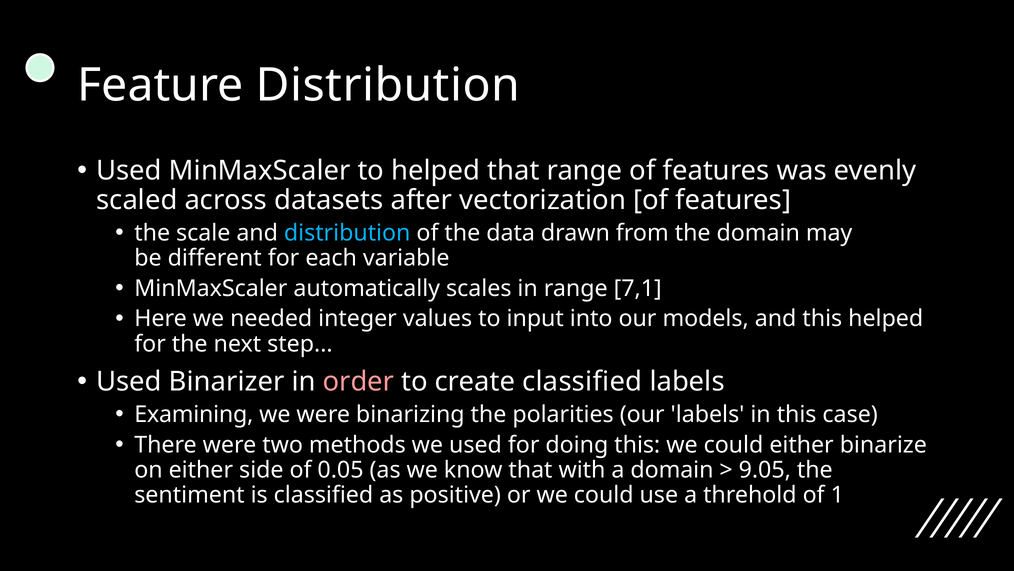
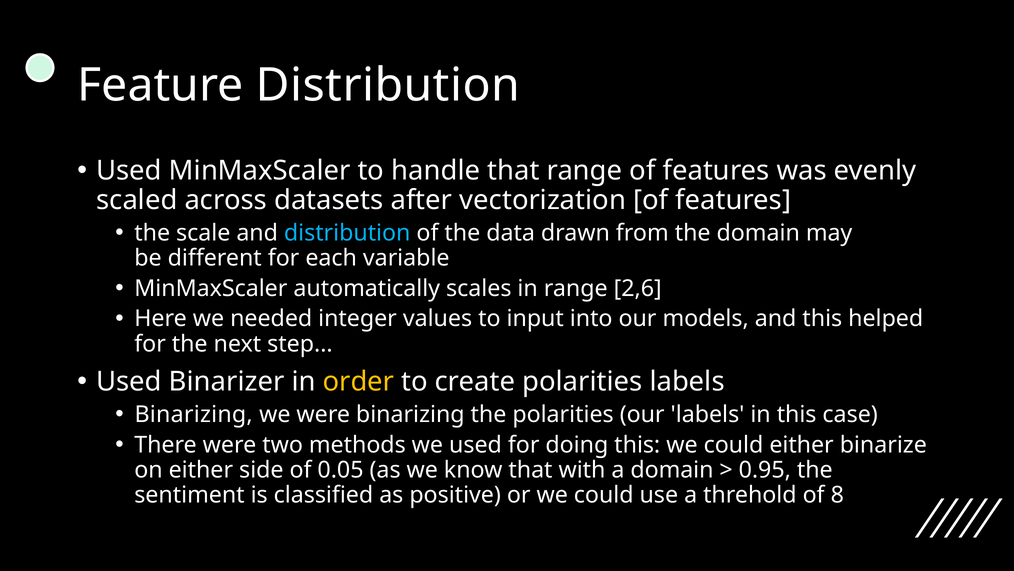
to helped: helped -> handle
7,1: 7,1 -> 2,6
order colour: pink -> yellow
create classified: classified -> polarities
Examining at (194, 414): Examining -> Binarizing
9.05: 9.05 -> 0.95
1: 1 -> 8
